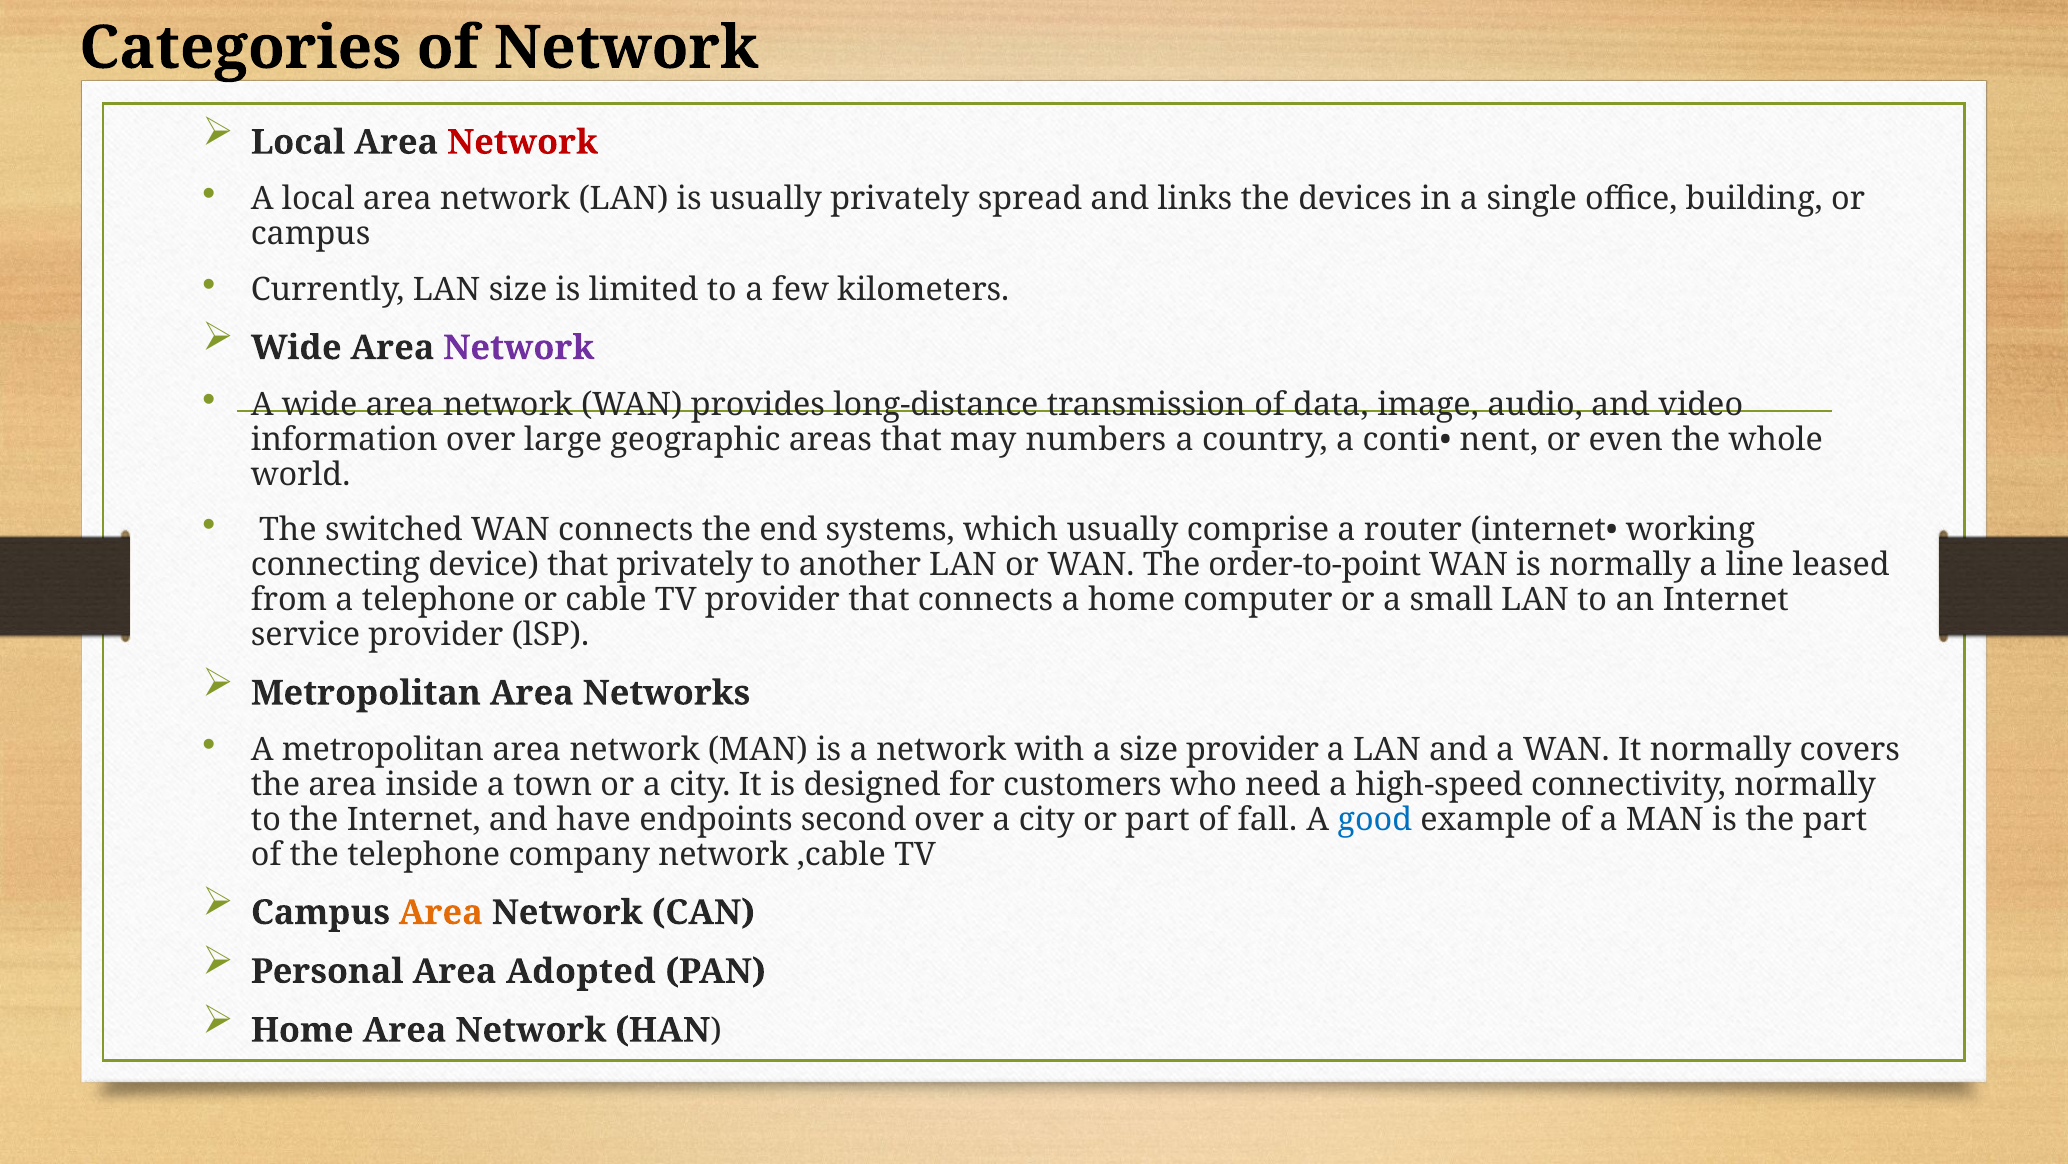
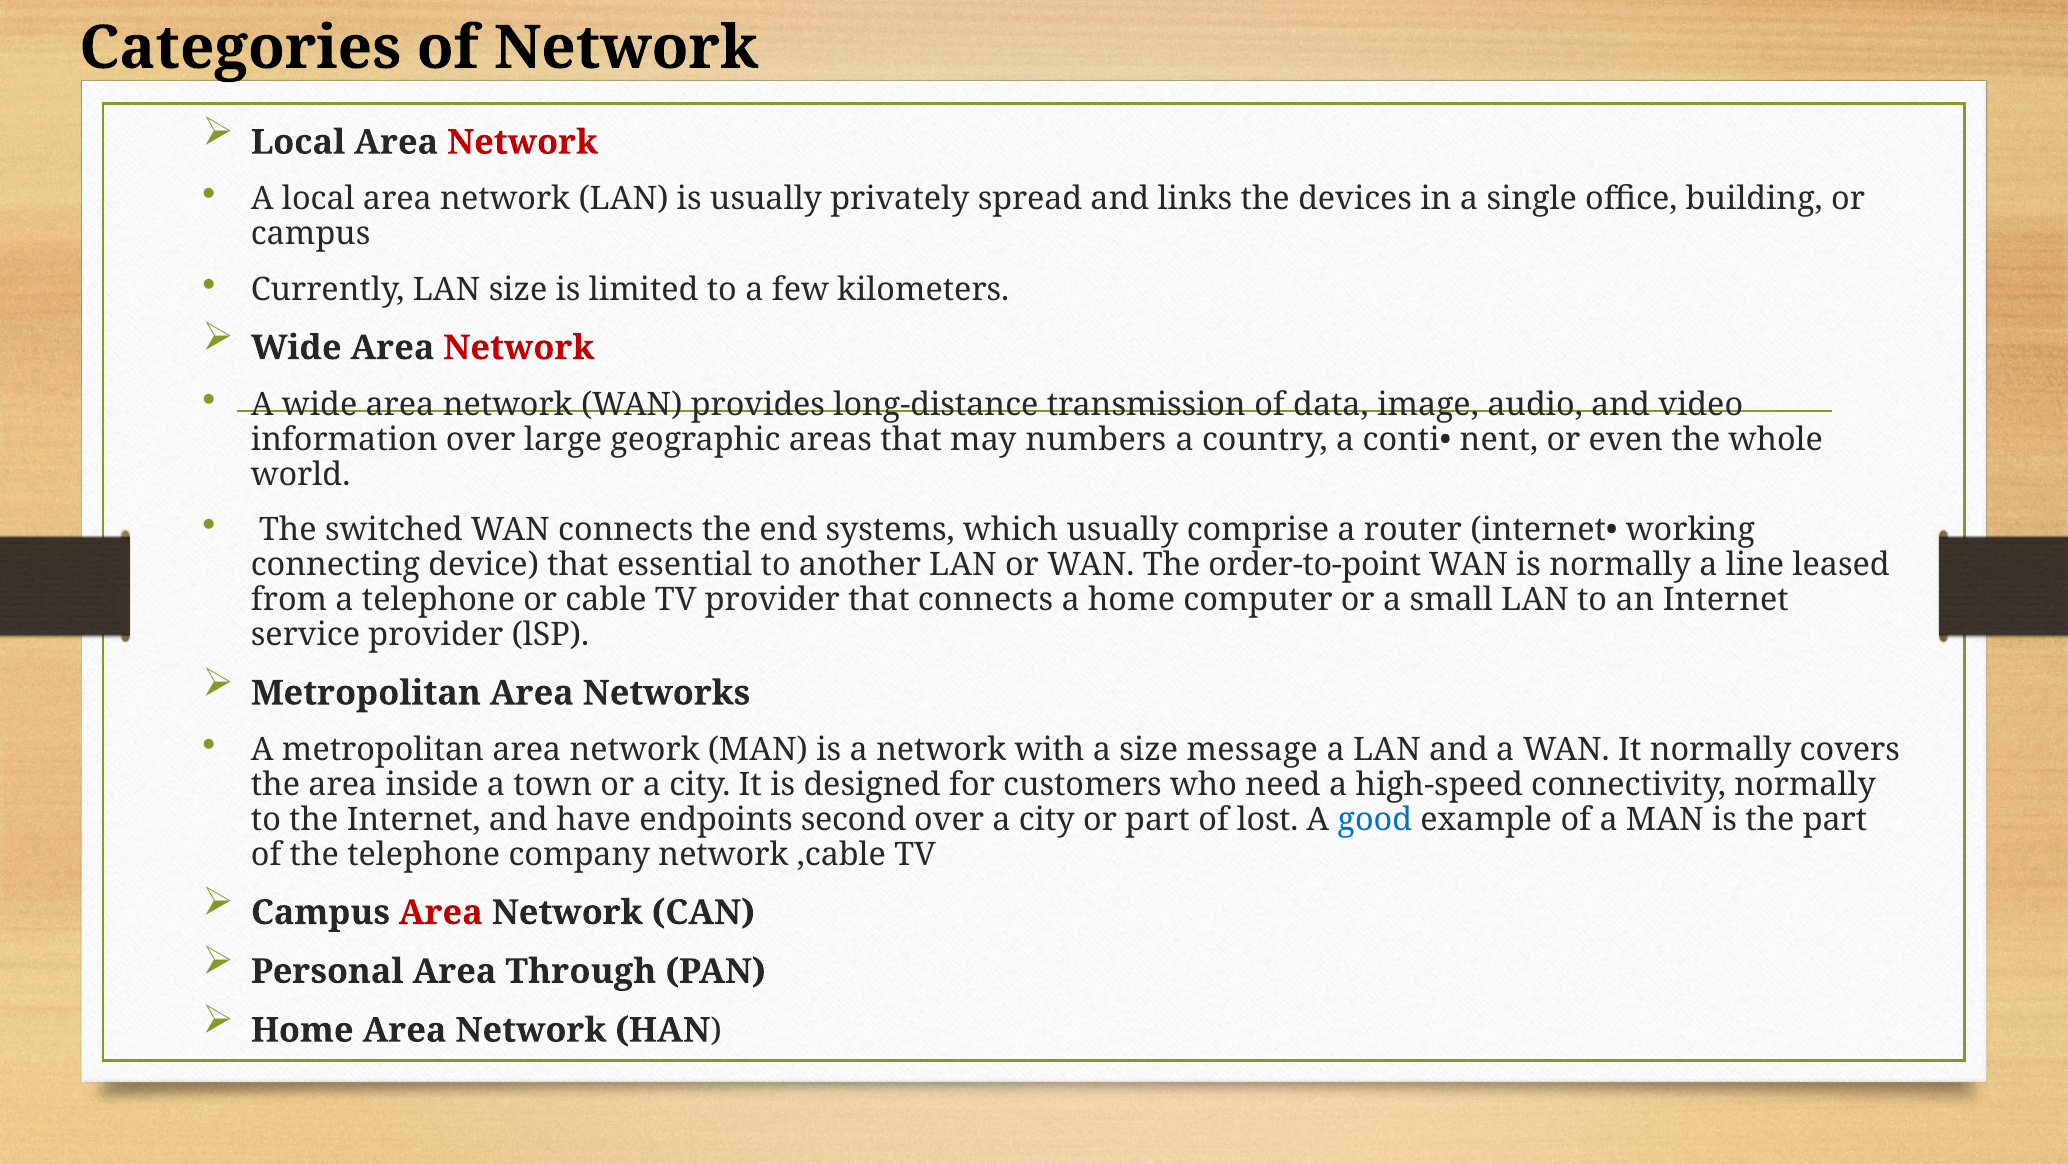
Network at (519, 348) colour: purple -> red
that privately: privately -> essential
size provider: provider -> message
fall: fall -> lost
Area at (441, 912) colour: orange -> red
Adopted: Adopted -> Through
